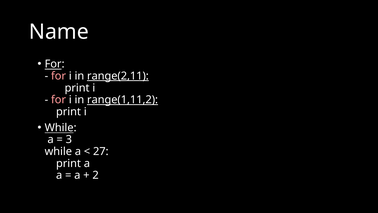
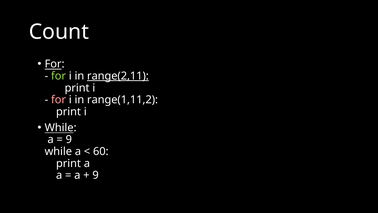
Name: Name -> Count
for at (59, 76) colour: pink -> light green
range(1,11,2 underline: present -> none
3 at (69, 139): 3 -> 9
27: 27 -> 60
2 at (96, 175): 2 -> 9
